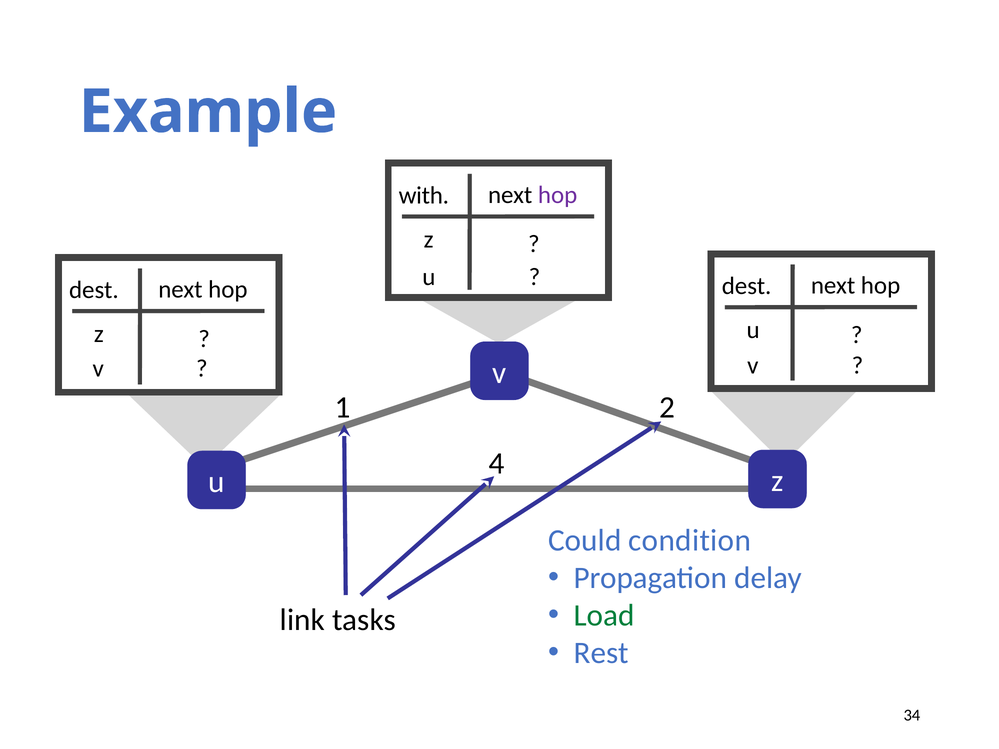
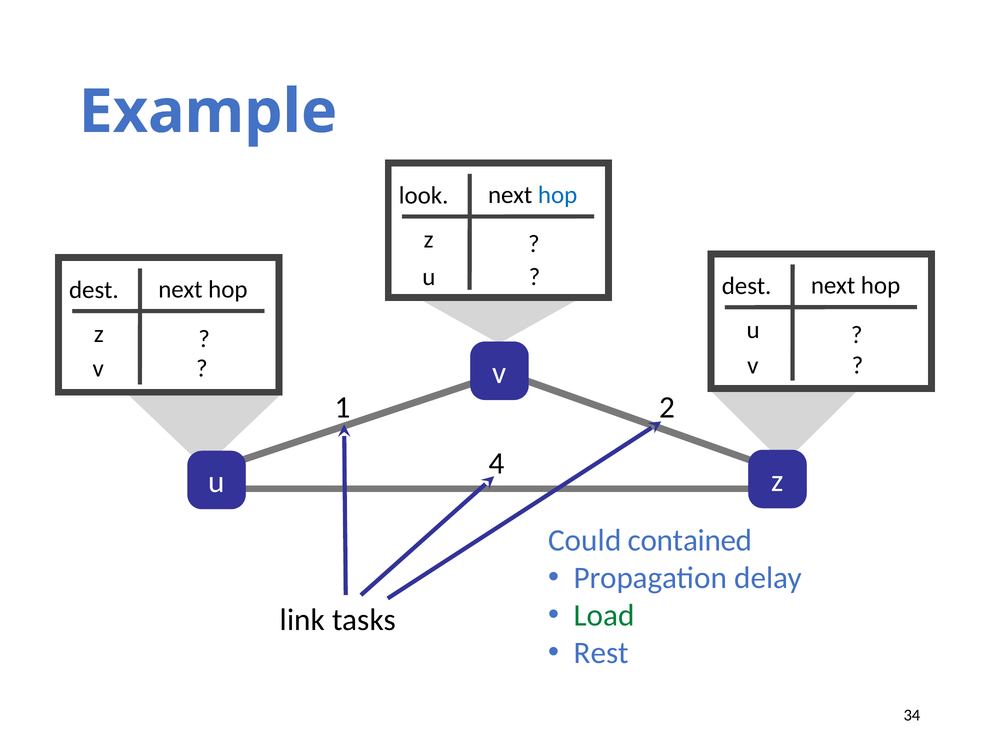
with: with -> look
hop at (558, 195) colour: purple -> blue
condition: condition -> contained
